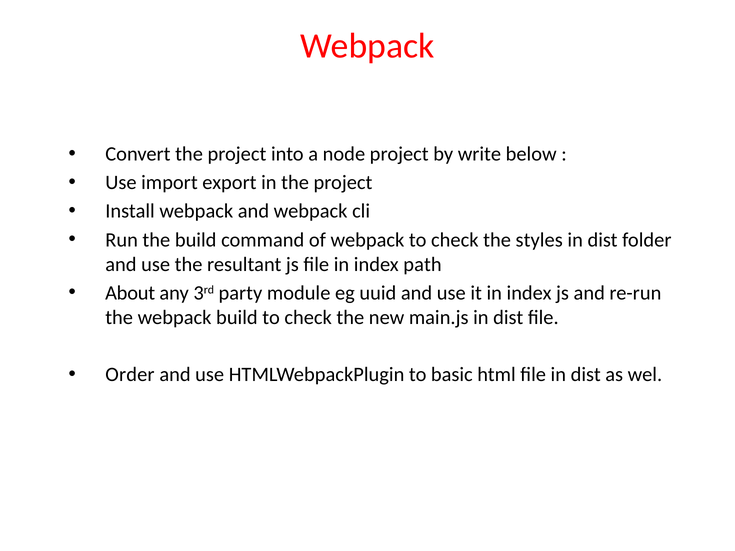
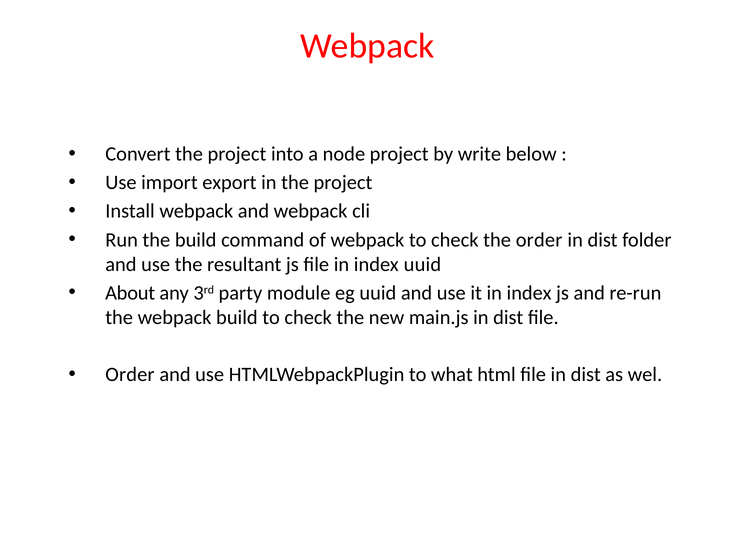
the styles: styles -> order
index path: path -> uuid
basic: basic -> what
